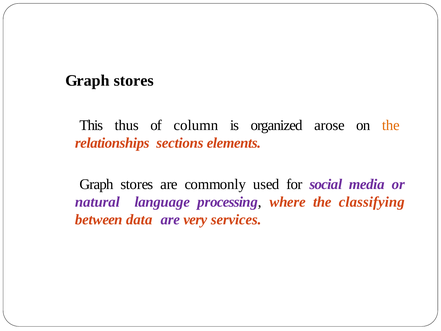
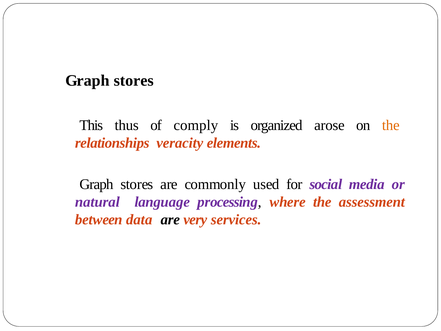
column: column -> comply
sections: sections -> veracity
classifying: classifying -> assessment
are at (170, 219) colour: purple -> black
